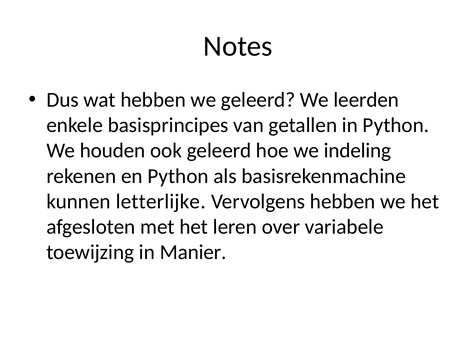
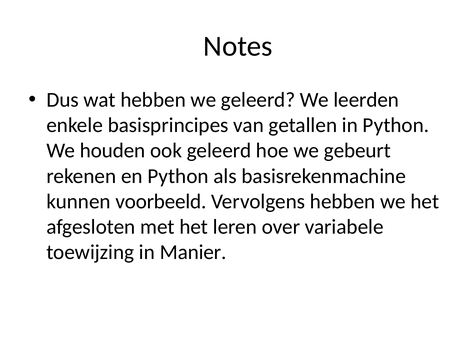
indeling: indeling -> gebeurt
letterlijke: letterlijke -> voorbeeld
